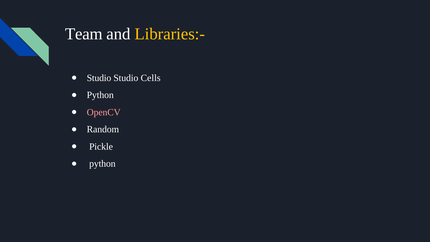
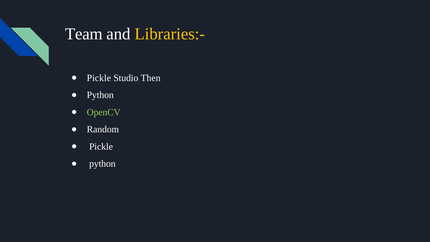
Studio at (99, 78): Studio -> Pickle
Cells: Cells -> Then
OpenCV colour: pink -> light green
